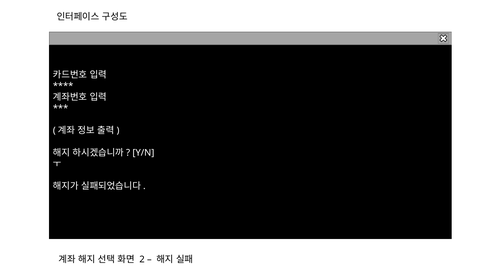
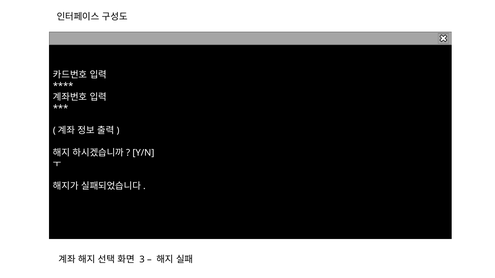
2: 2 -> 3
